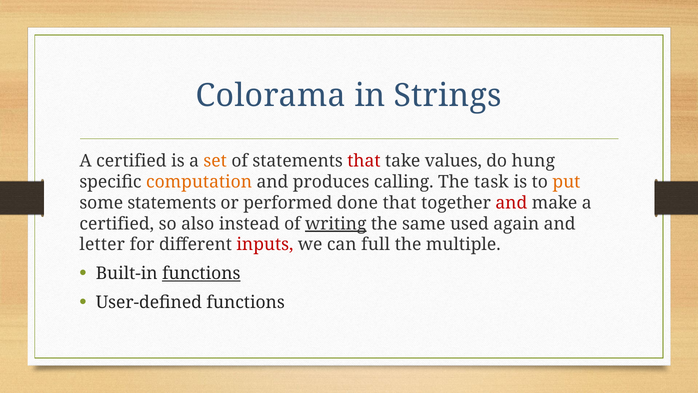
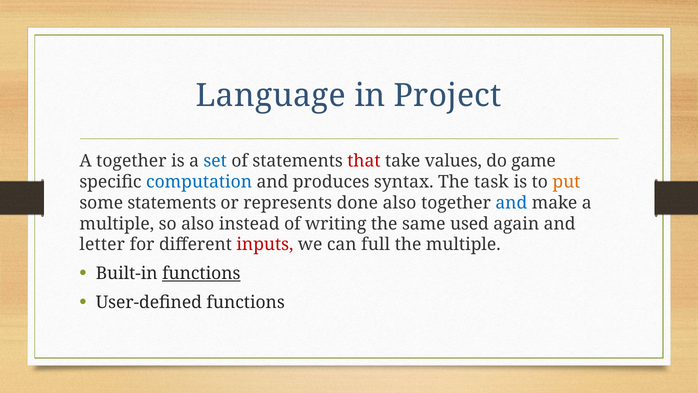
Colorama: Colorama -> Language
Strings: Strings -> Project
certified at (131, 161): certified -> together
set colour: orange -> blue
hung: hung -> game
computation colour: orange -> blue
calling: calling -> syntax
performed: performed -> represents
done that: that -> also
and at (511, 203) colour: red -> blue
certified at (117, 224): certified -> multiple
writing underline: present -> none
